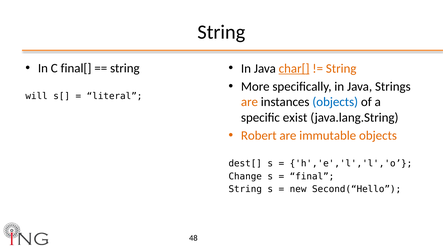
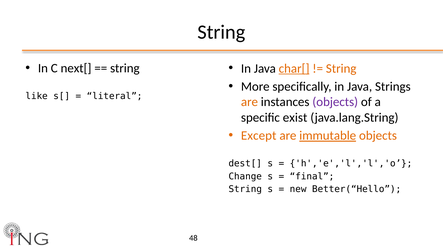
final[: final[ -> next[
will: will -> like
objects at (335, 102) colour: blue -> purple
Robert: Robert -> Except
immutable underline: none -> present
Second(“Hello: Second(“Hello -> Better(“Hello
